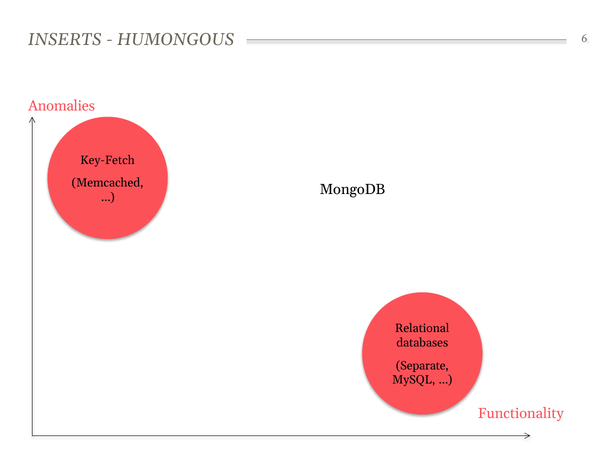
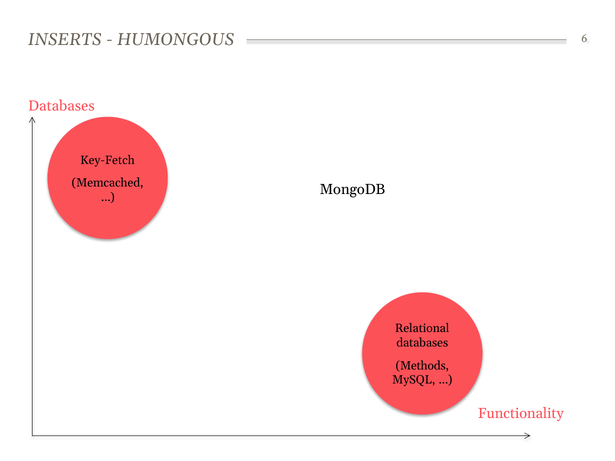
Anomalies at (62, 106): Anomalies -> Databases
Separate: Separate -> Methods
